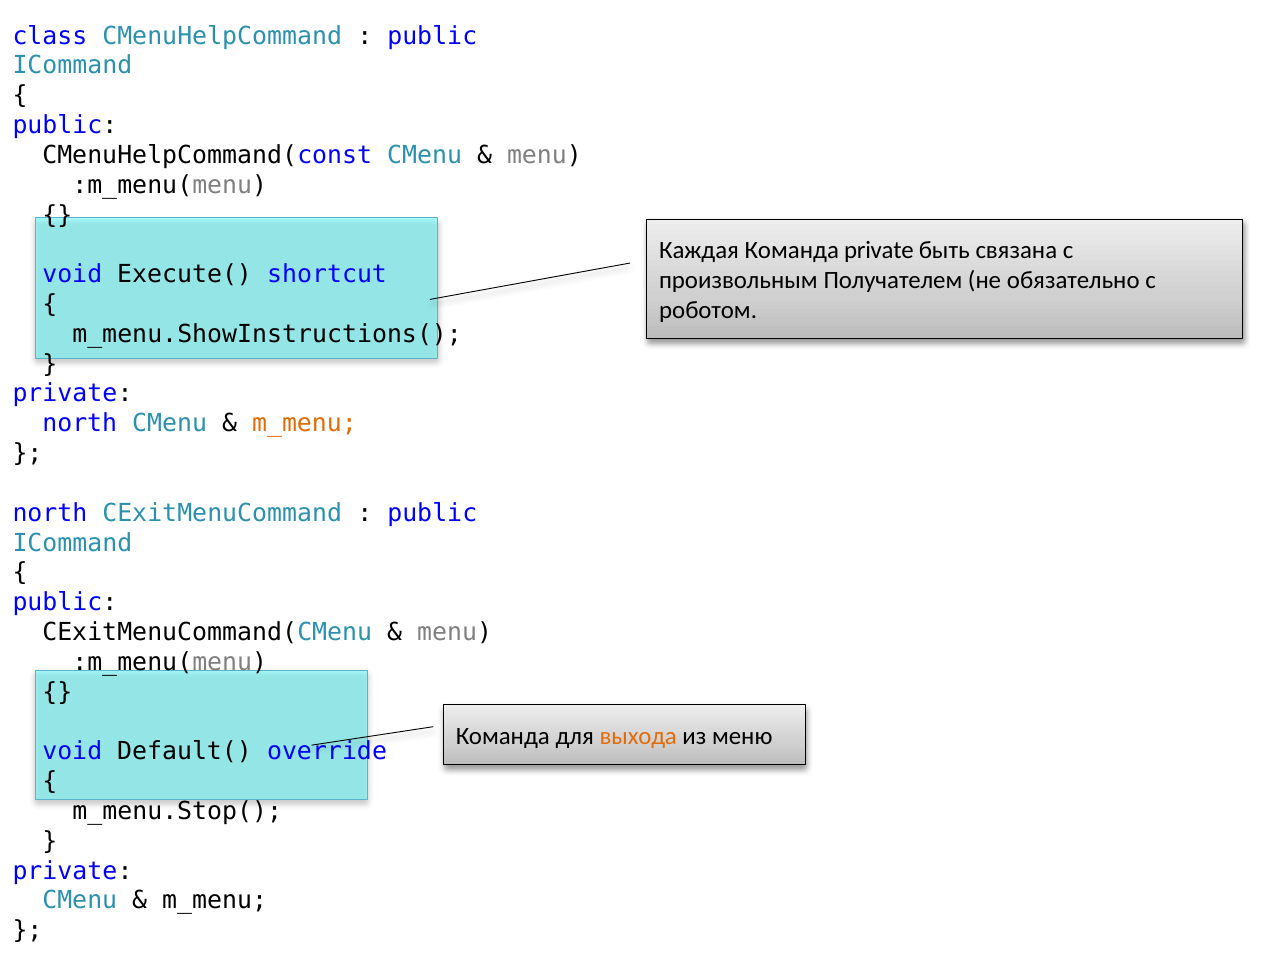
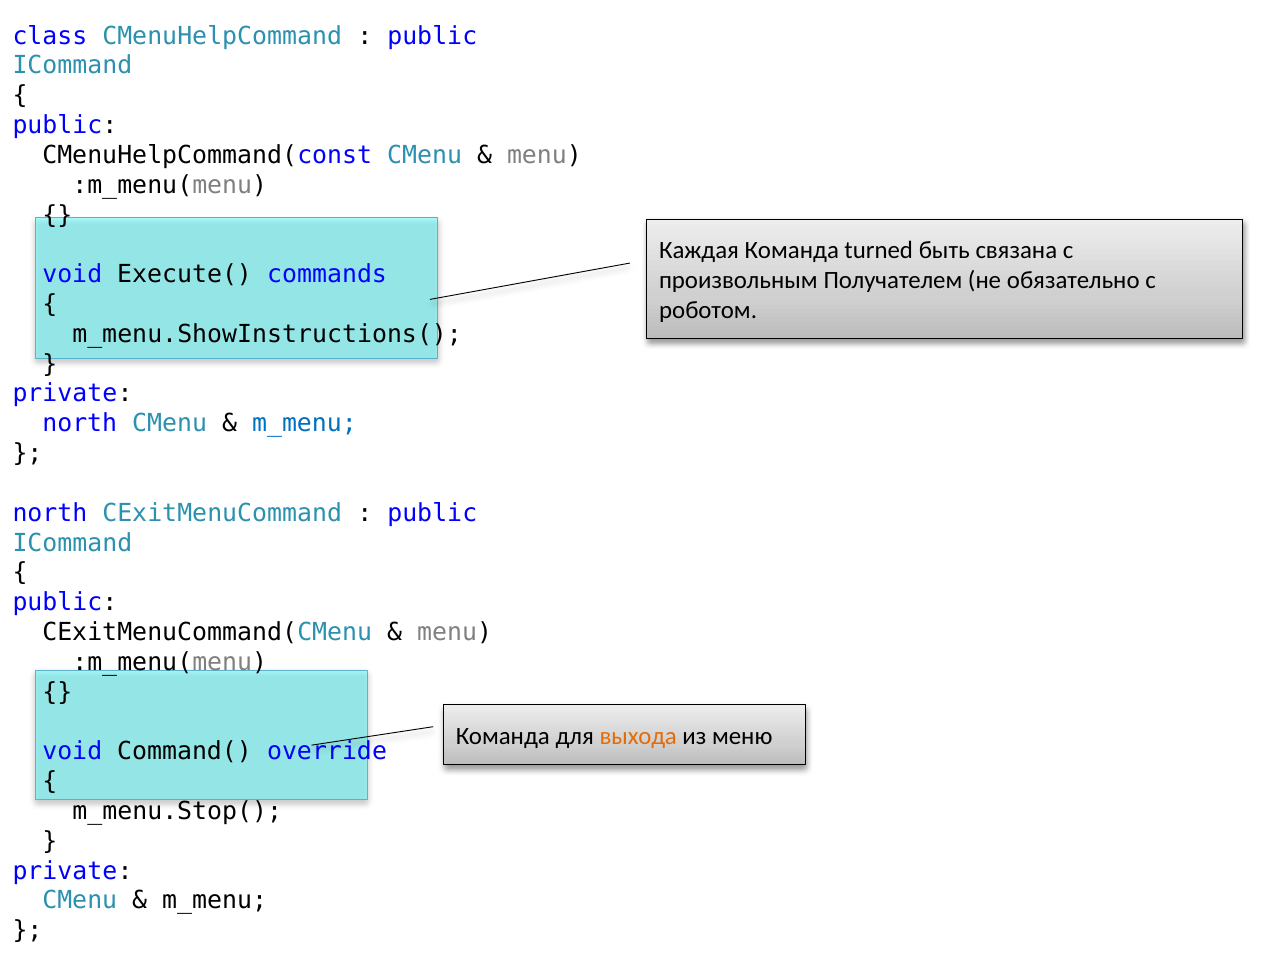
Команда private: private -> turned
shortcut: shortcut -> commands
m_menu at (304, 424) colour: orange -> blue
Default(: Default( -> Command(
